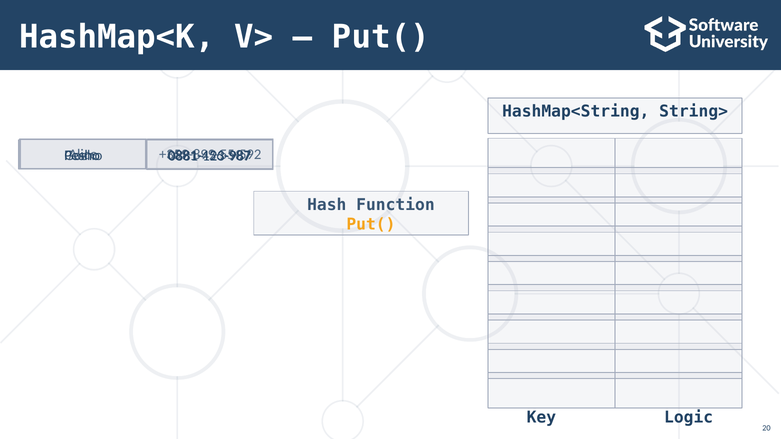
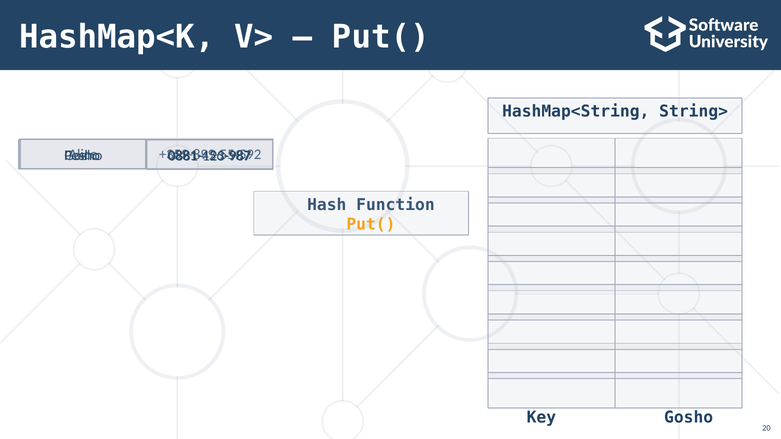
Key Logic: Logic -> Gosho
